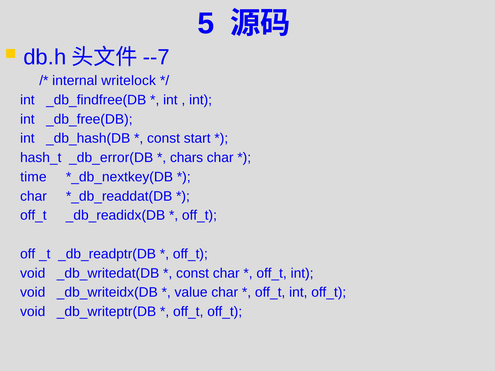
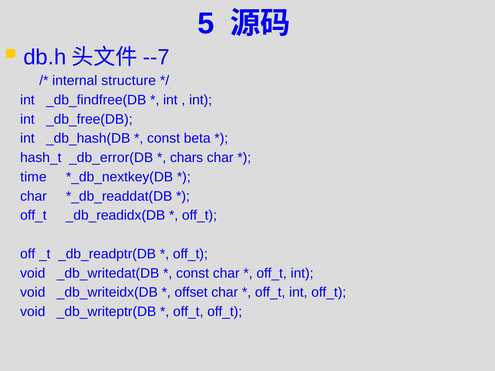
writelock: writelock -> structure
start: start -> beta
value: value -> offset
